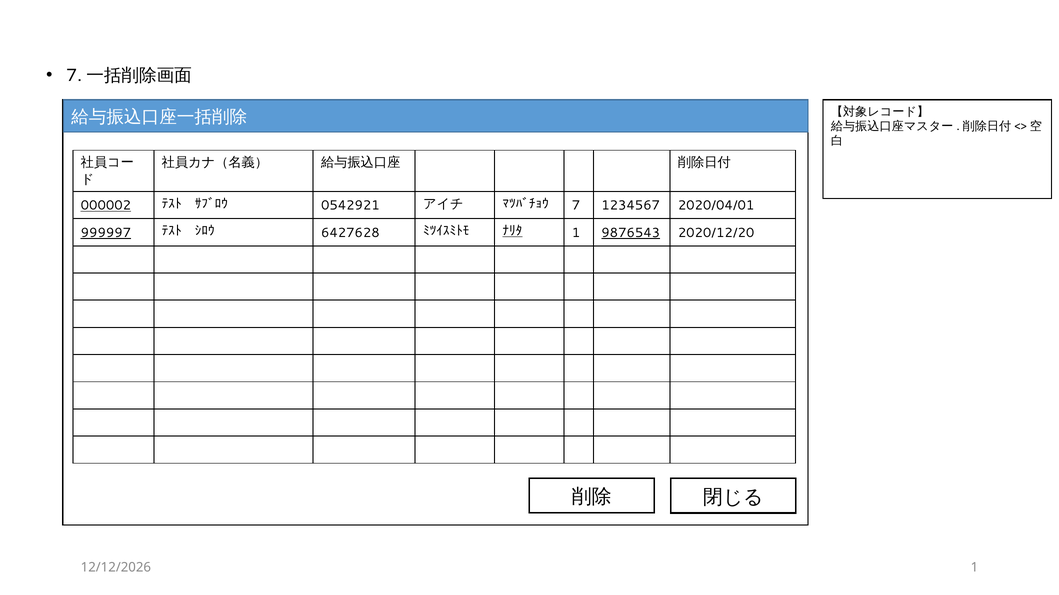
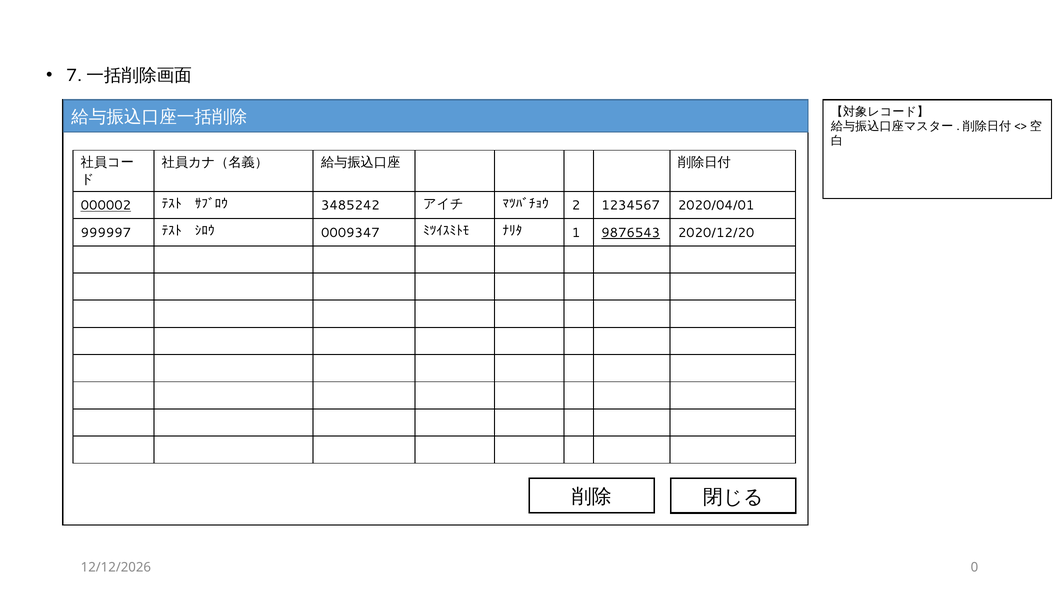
0542921: 0542921 -> 3485242
7: 7 -> 2
999997 underline: present -> none
6427628: 6427628 -> 0009347
ﾅﾘﾀ underline: present -> none
1 at (974, 568): 1 -> 0
